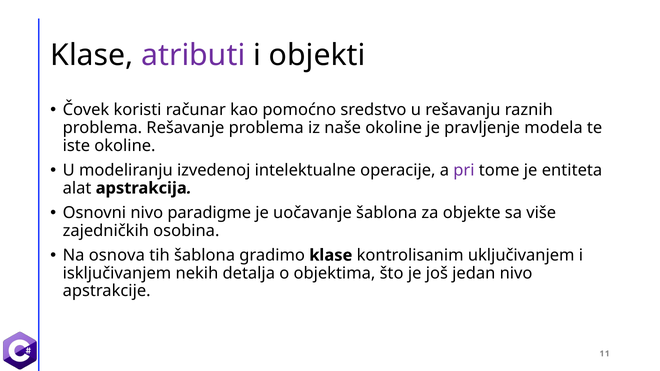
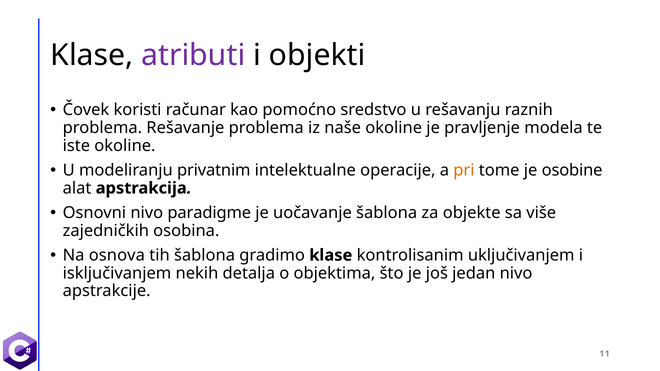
izvedenoj: izvedenoj -> privatnim
pri colour: purple -> orange
entiteta: entiteta -> osobine
